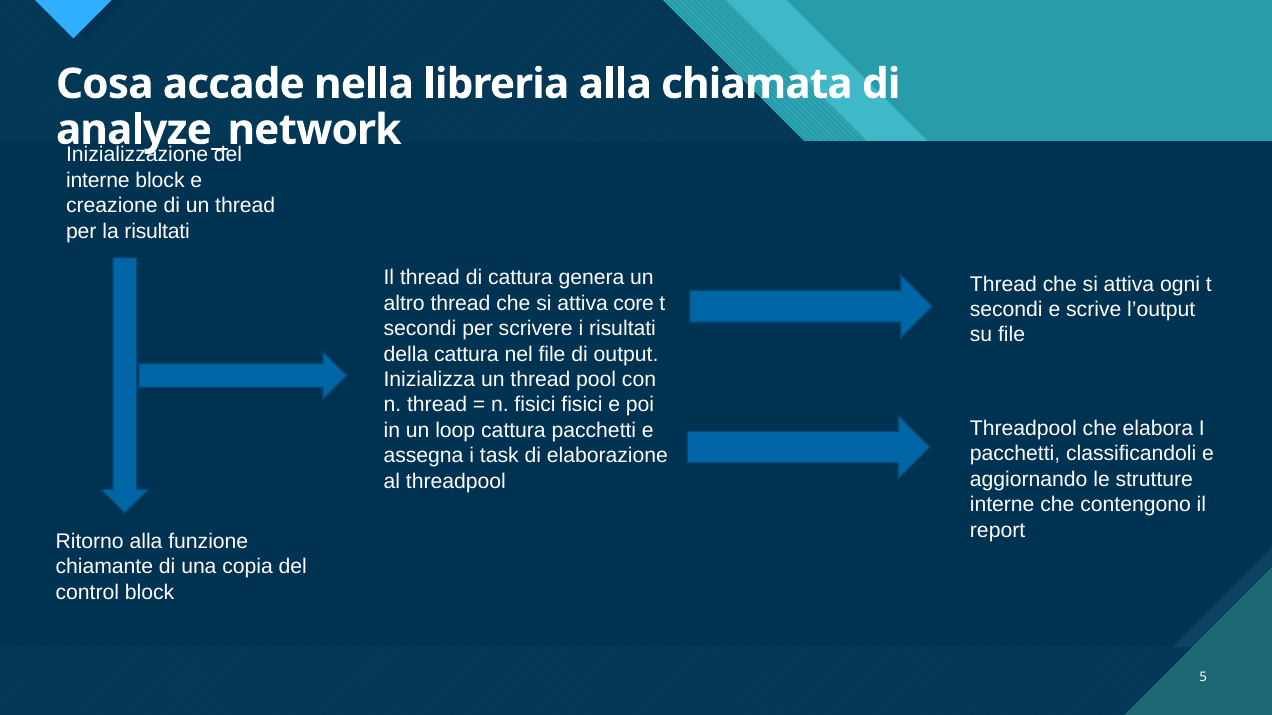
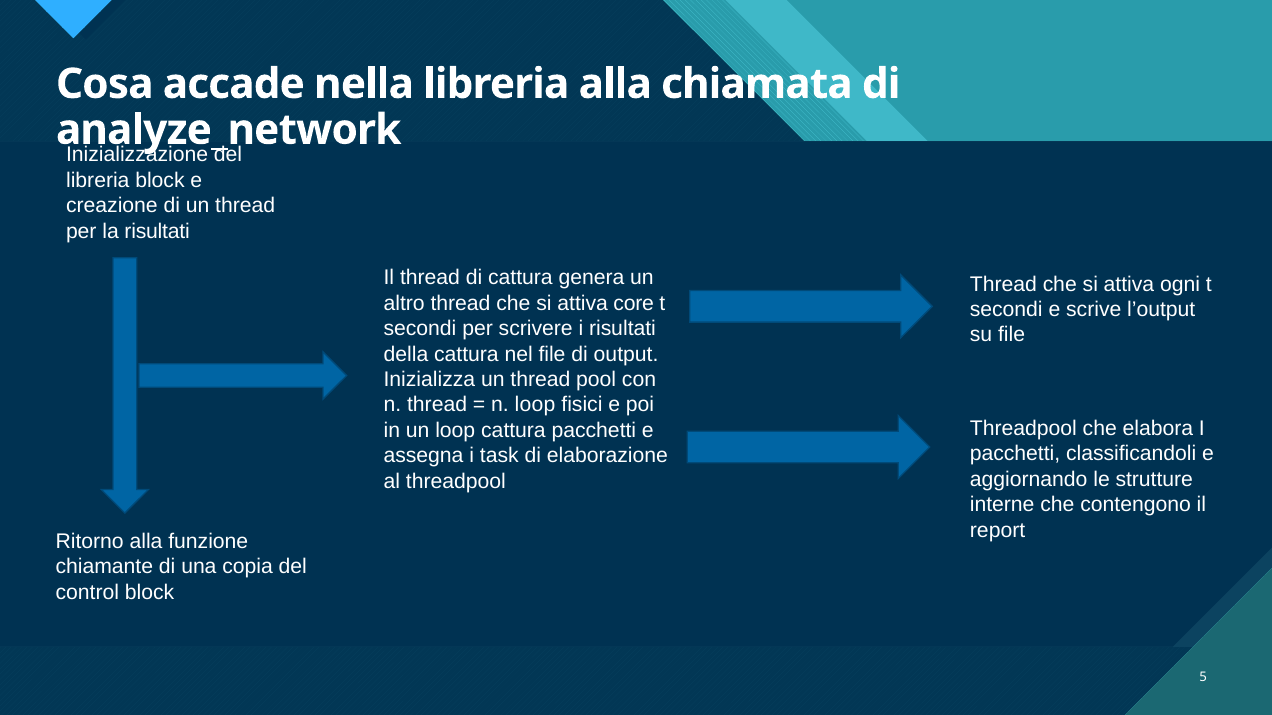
interne at (98, 180): interne -> libreria
n fisici: fisici -> loop
